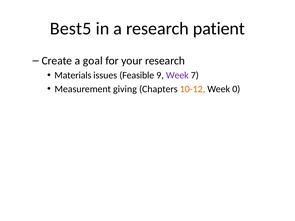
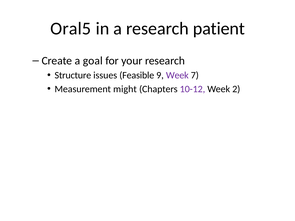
Best5: Best5 -> Oral5
Materials: Materials -> Structure
giving: giving -> might
10-12 colour: orange -> purple
0: 0 -> 2
